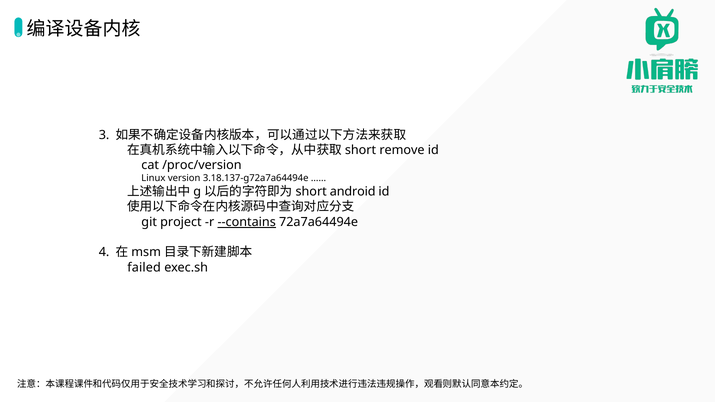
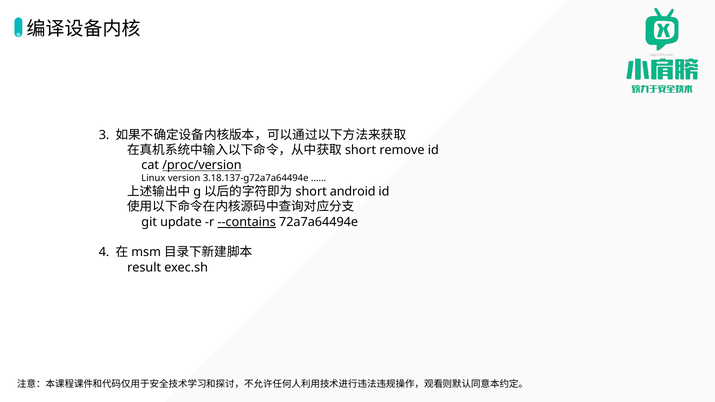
/proc/version underline: none -> present
project: project -> update
failed: failed -> result
